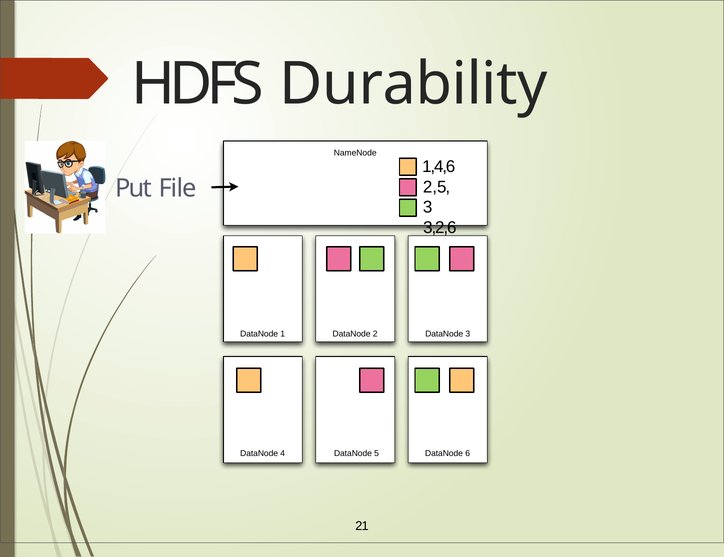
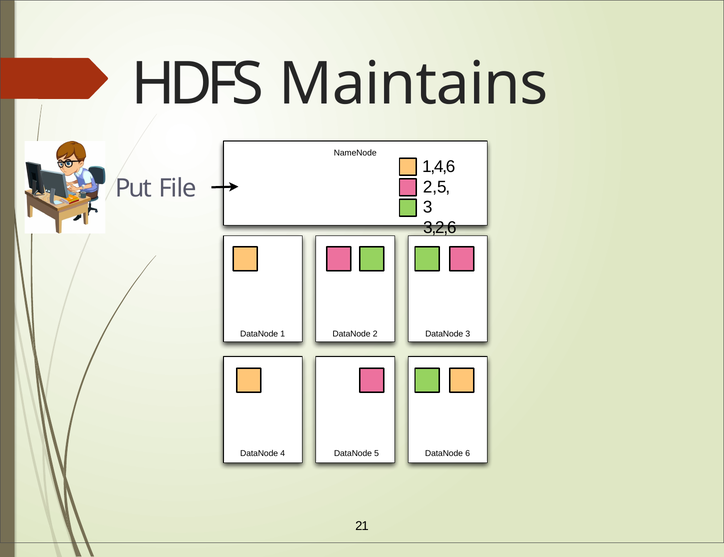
Durability: Durability -> Maintains
